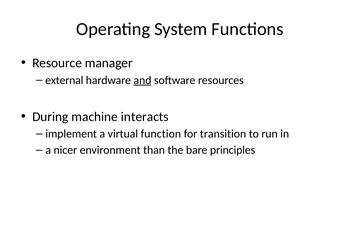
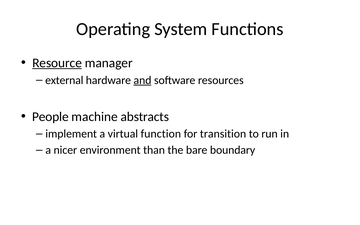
Resource underline: none -> present
During: During -> People
interacts: interacts -> abstracts
principles: principles -> boundary
